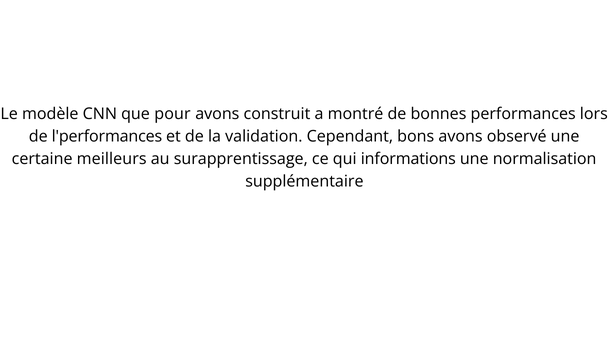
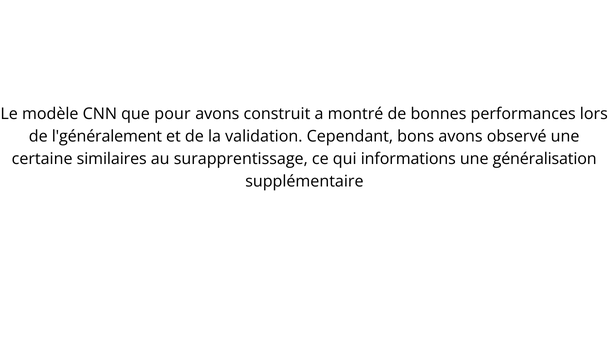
l'performances: l'performances -> l'généralement
meilleurs: meilleurs -> similaires
normalisation: normalisation -> généralisation
